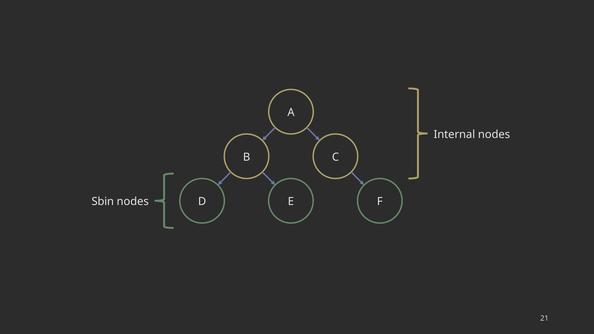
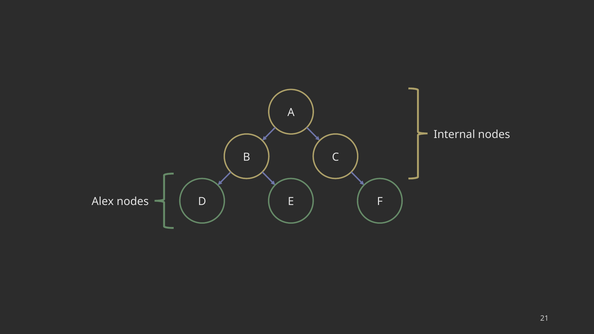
Sbin: Sbin -> Alex
